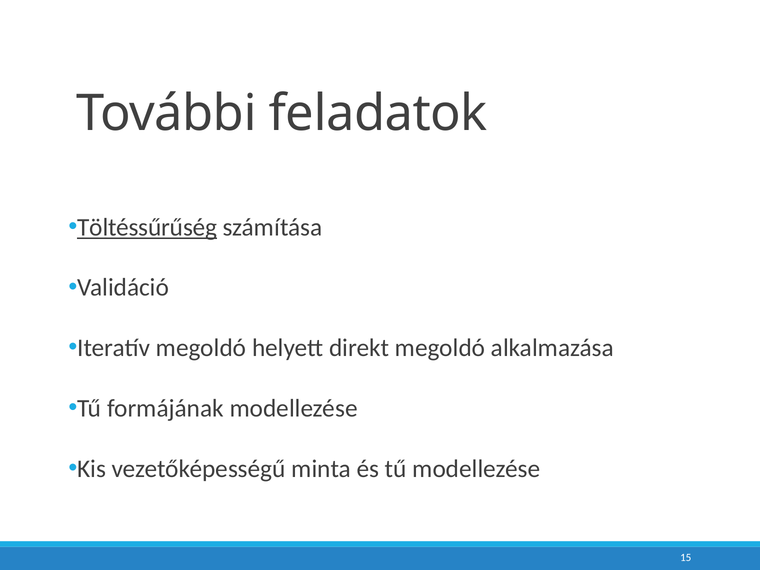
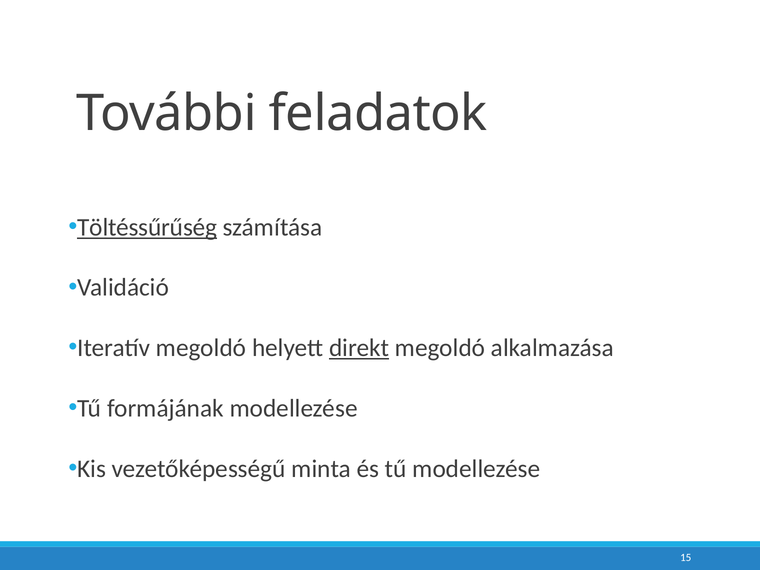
direkt underline: none -> present
